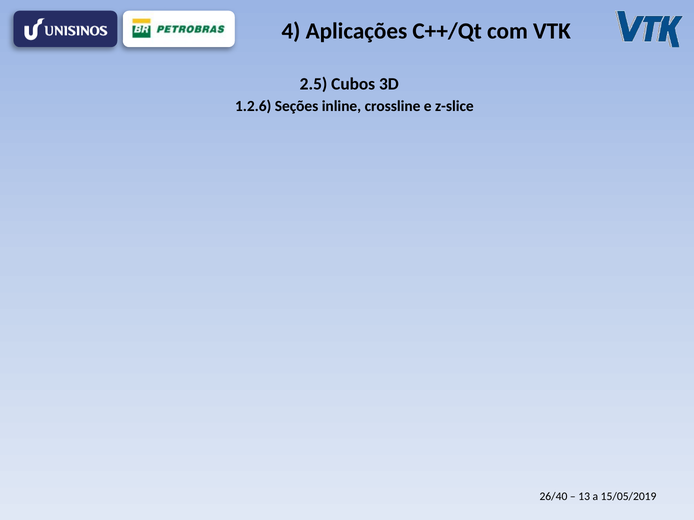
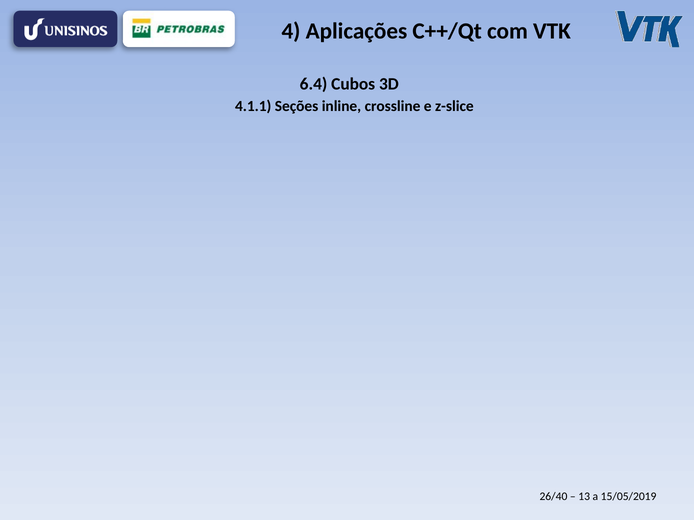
2.5: 2.5 -> 6.4
1.2.6: 1.2.6 -> 4.1.1
